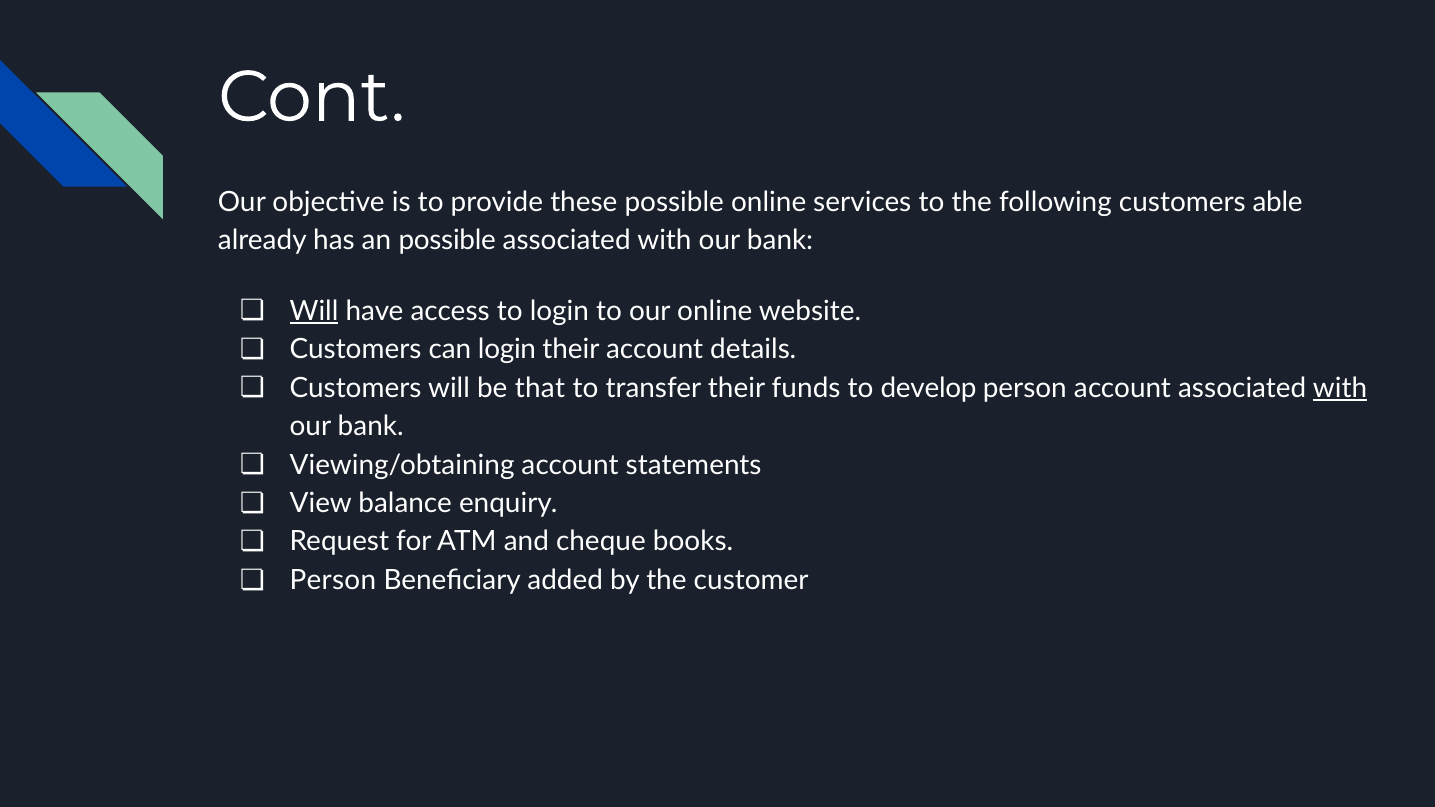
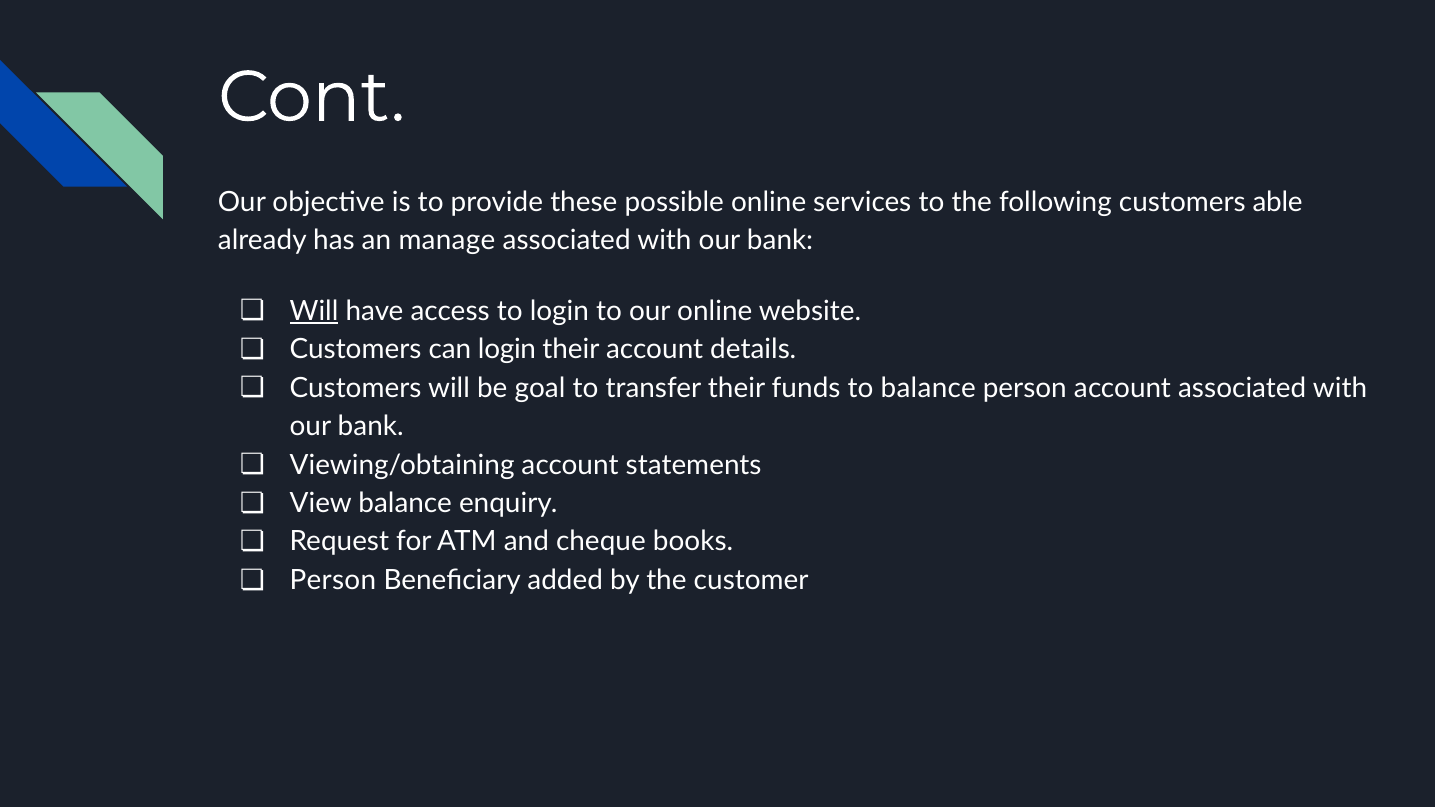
an possible: possible -> manage
that: that -> goal
to develop: develop -> balance
with at (1340, 388) underline: present -> none
